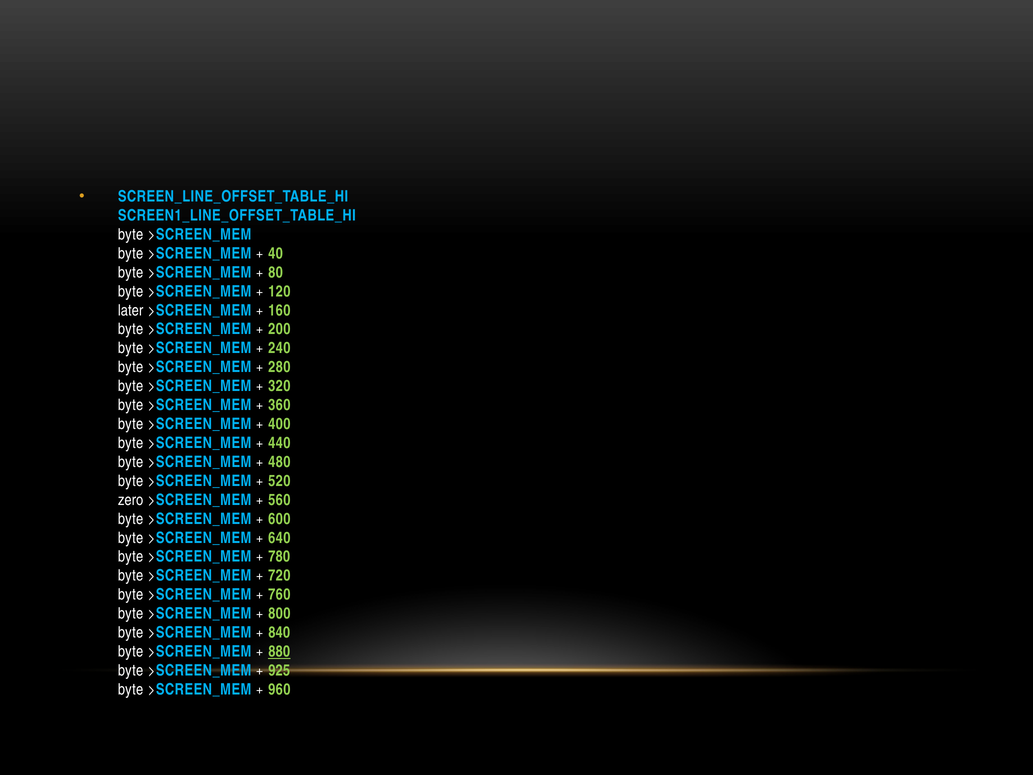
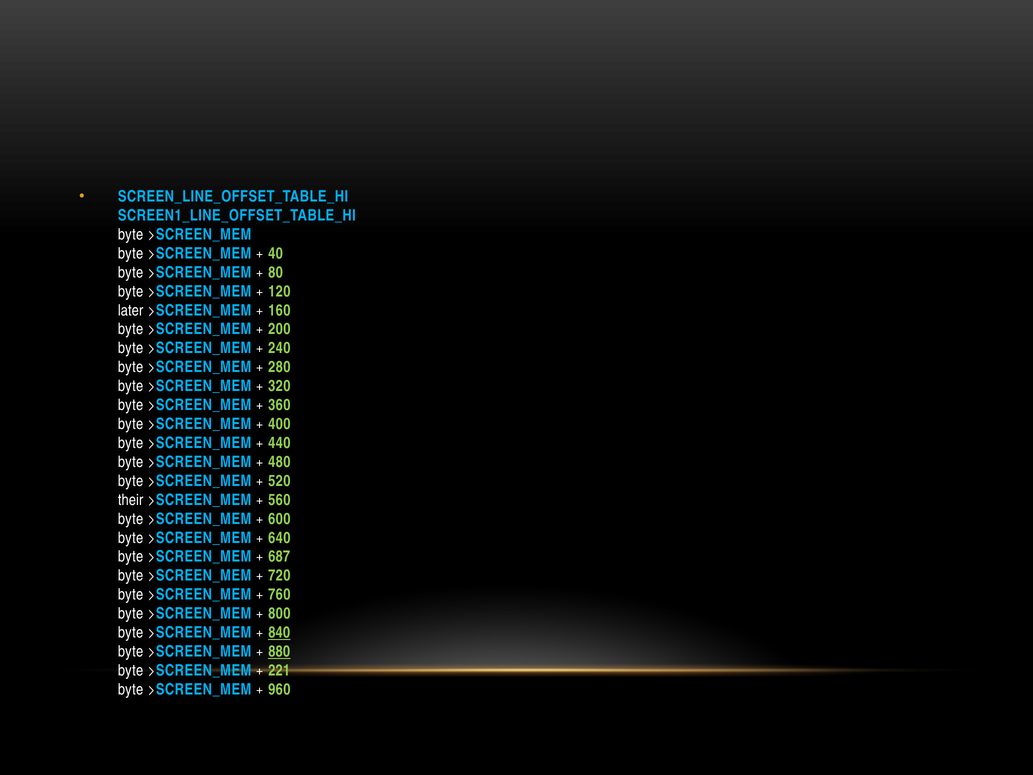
zero: zero -> their
780: 780 -> 687
840 underline: none -> present
925: 925 -> 221
